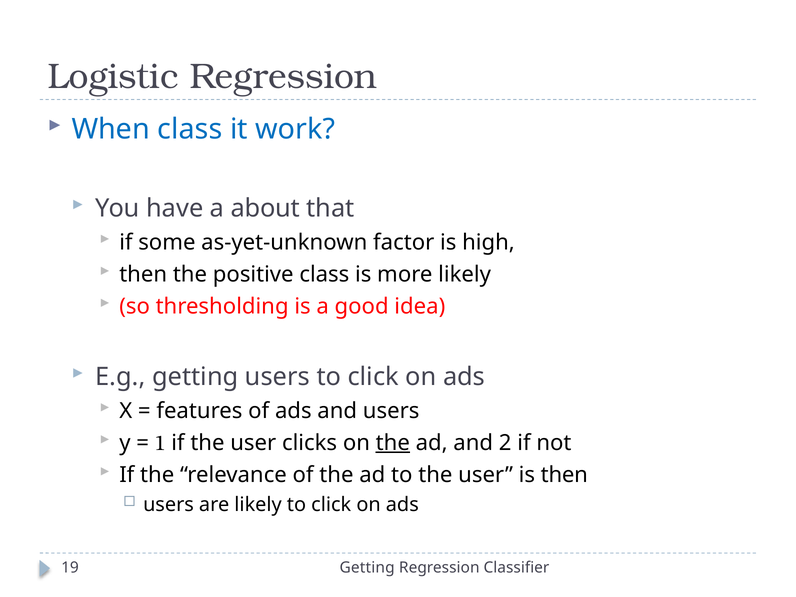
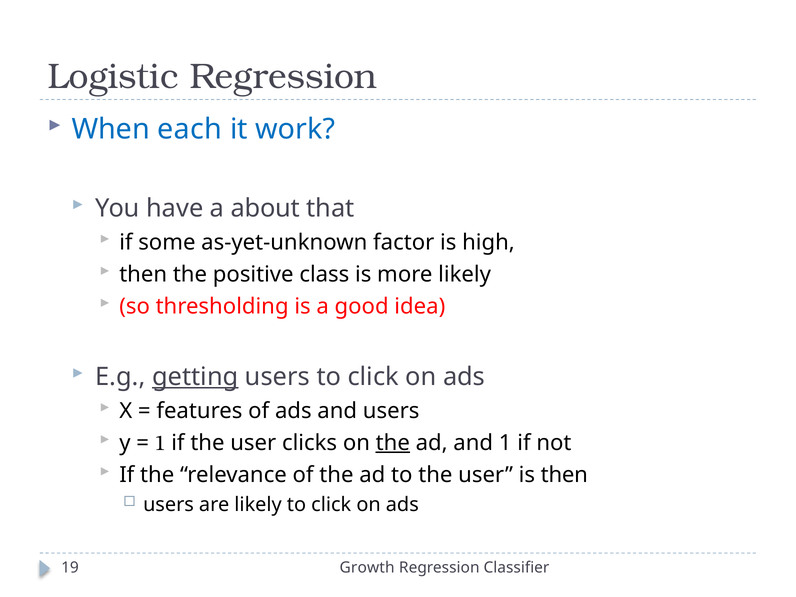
When class: class -> each
getting at (195, 377) underline: none -> present
and 2: 2 -> 1
Getting at (367, 568): Getting -> Growth
